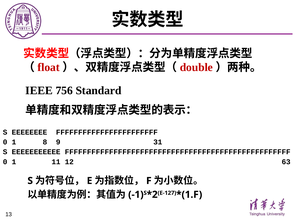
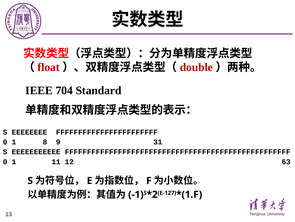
756: 756 -> 704
